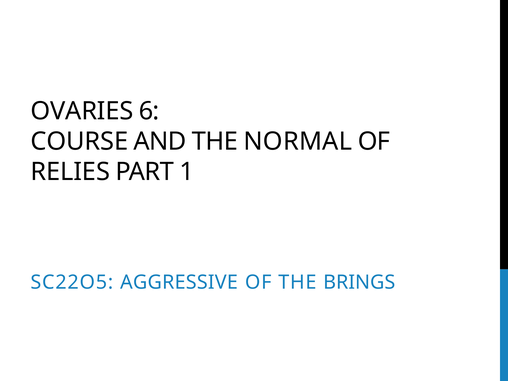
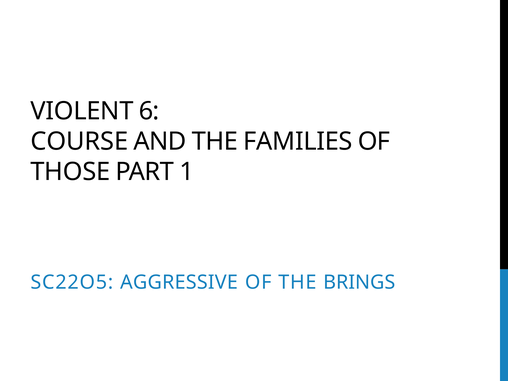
OVARIES: OVARIES -> VIOLENT
NORMAL: NORMAL -> FAMILIES
RELIES: RELIES -> THOSE
